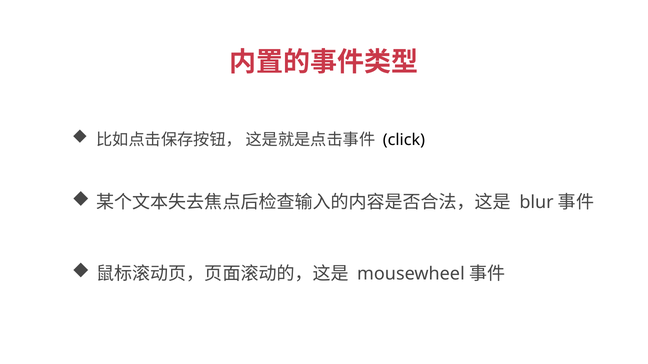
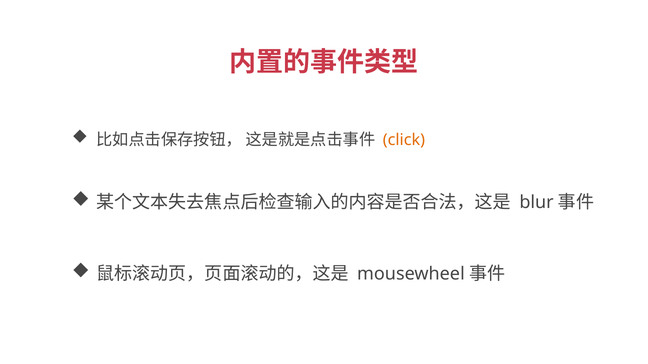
click colour: black -> orange
